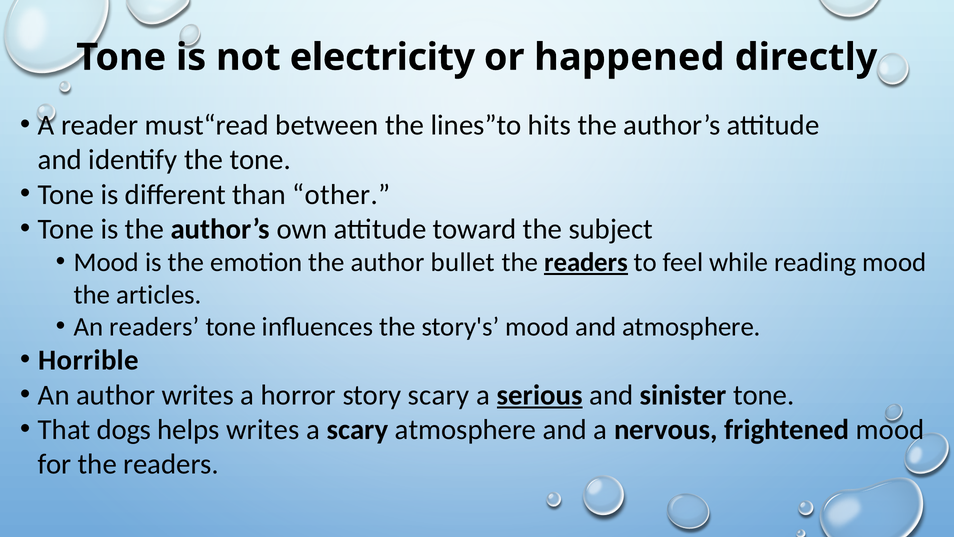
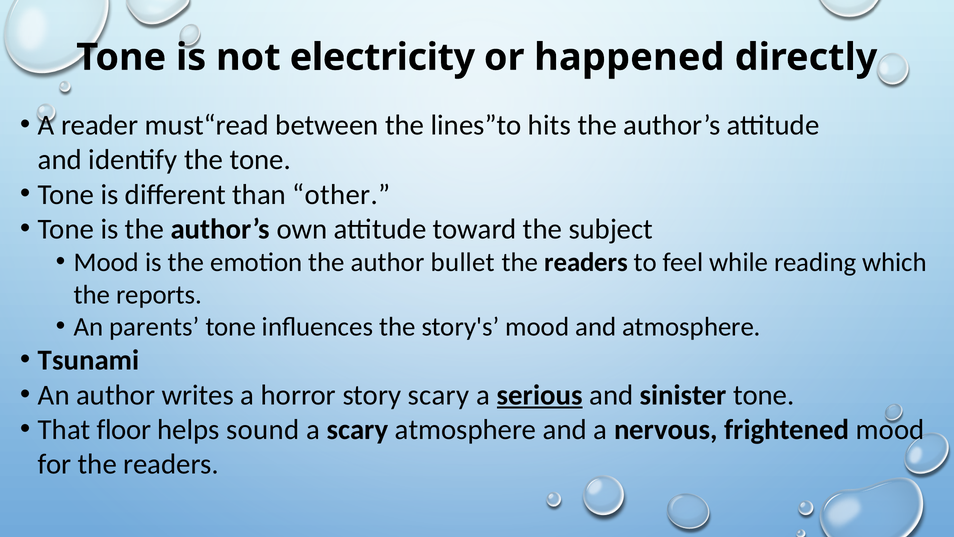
readers at (586, 262) underline: present -> none
reading mood: mood -> which
articles: articles -> reports
An readers: readers -> parents
Horrible: Horrible -> Tsunami
dogs: dogs -> floor
helps writes: writes -> sound
